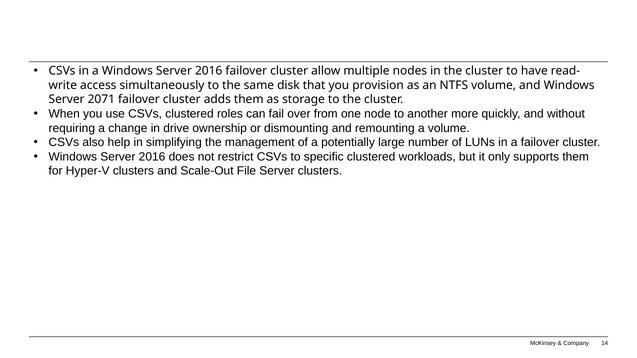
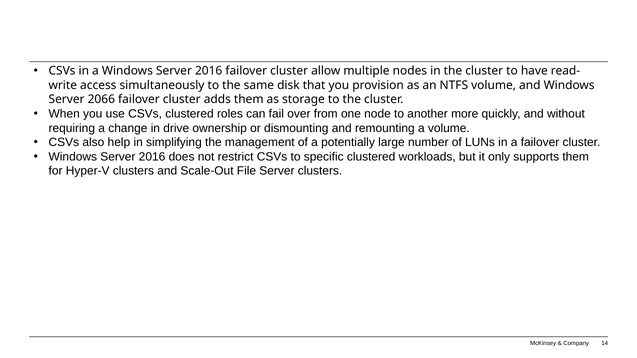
2071: 2071 -> 2066
